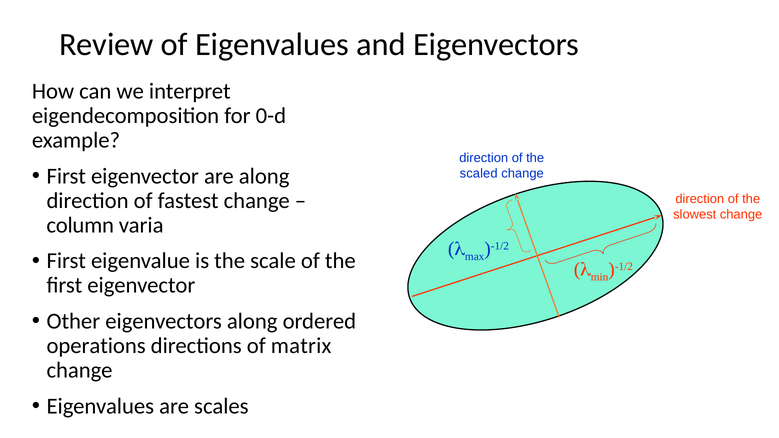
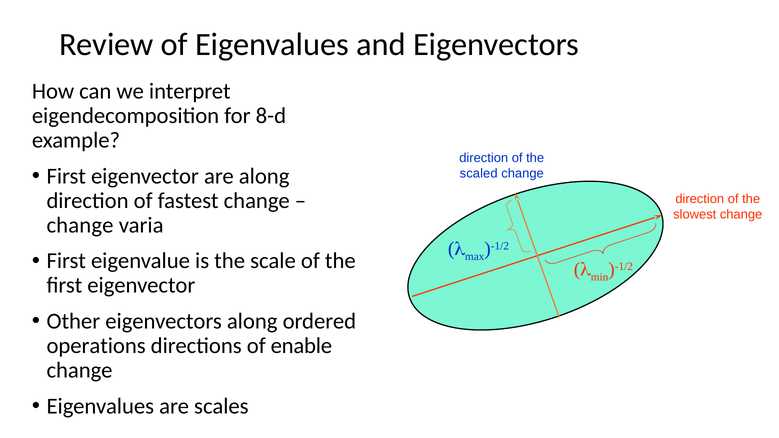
0-d: 0-d -> 8-d
column at (80, 225): column -> change
matrix: matrix -> enable
